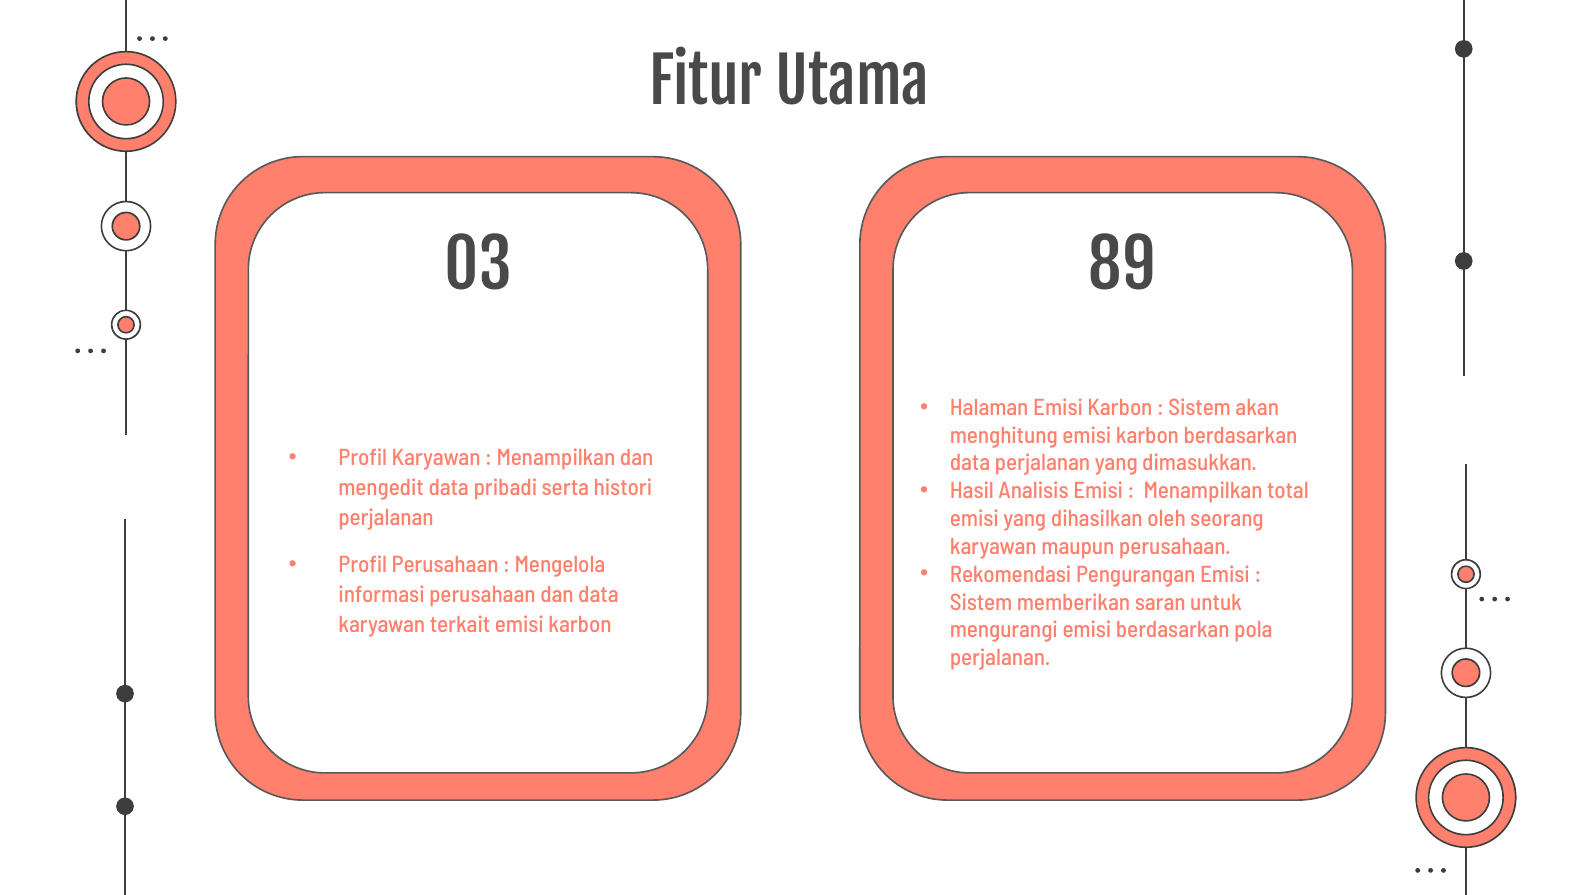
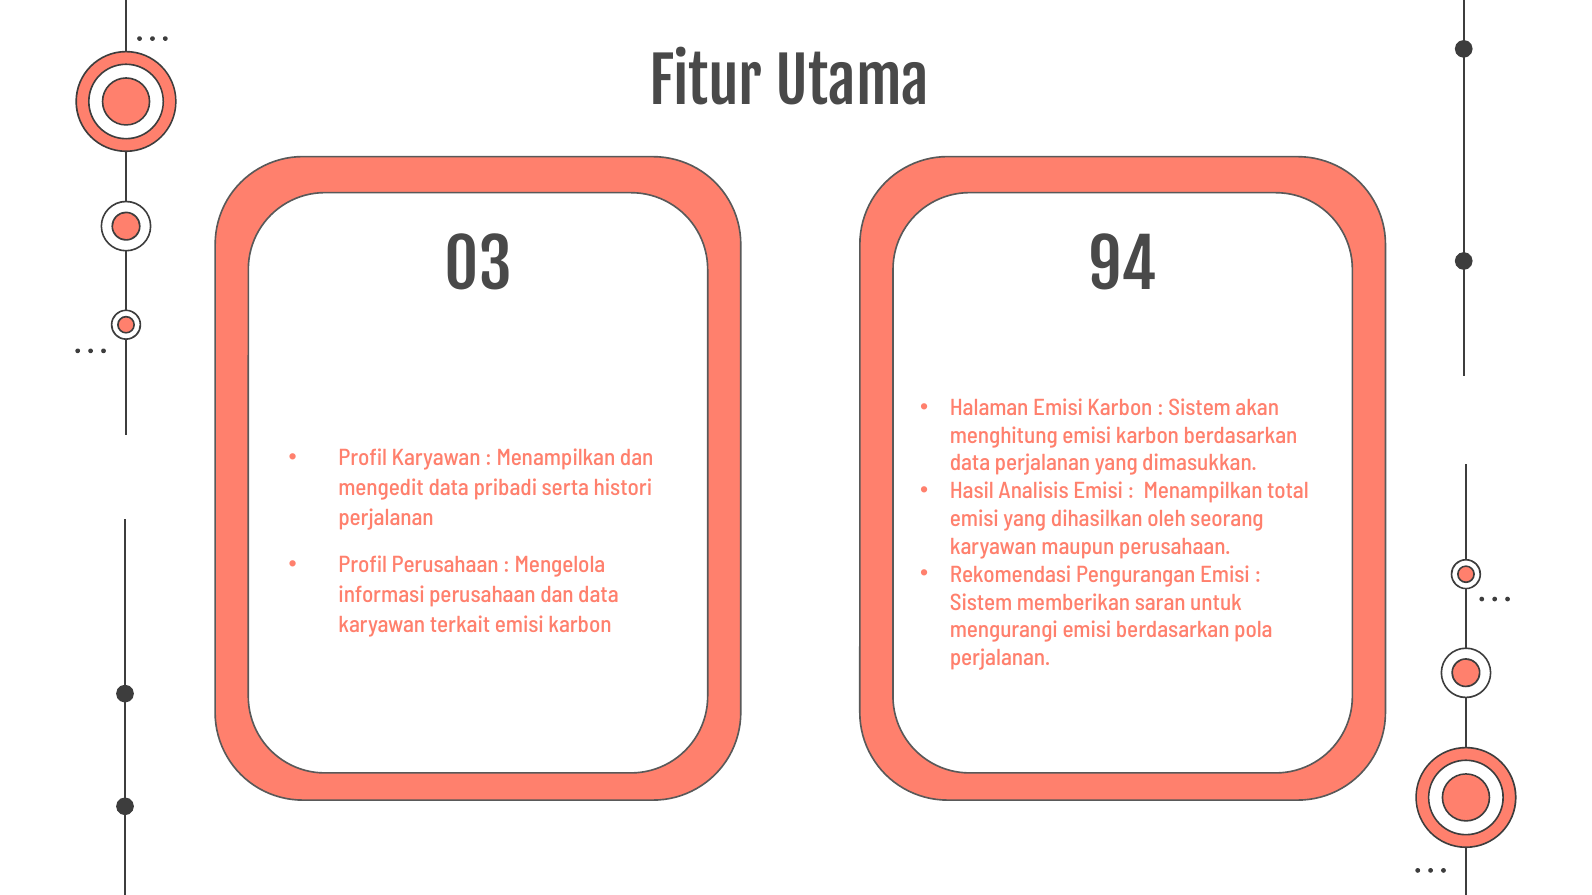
89: 89 -> 94
